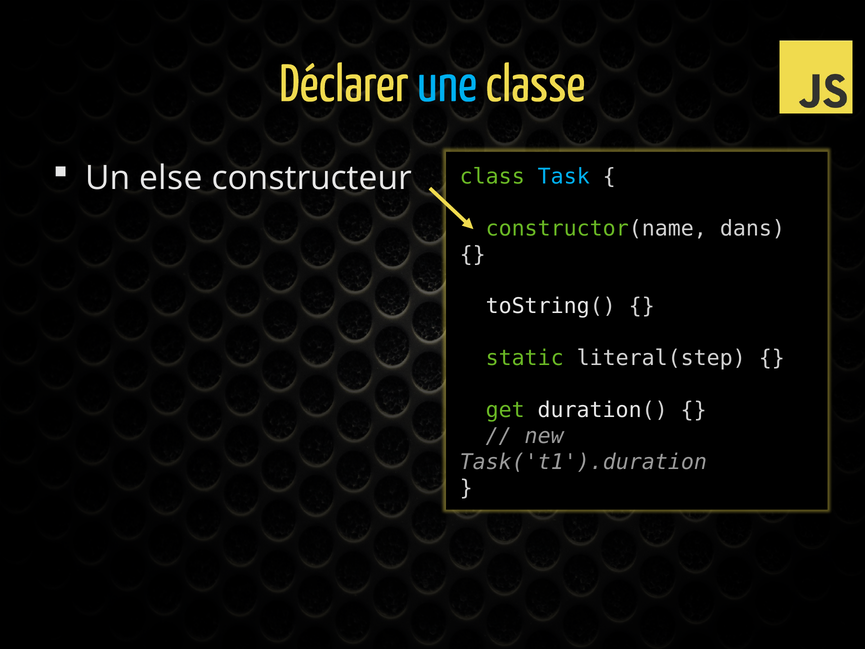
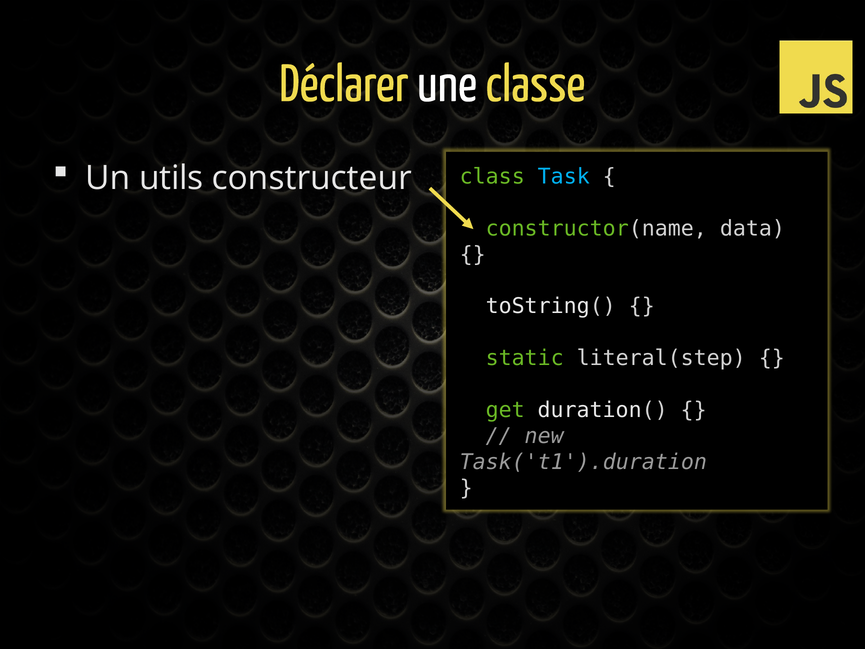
une colour: light blue -> white
else: else -> utils
dans: dans -> data
